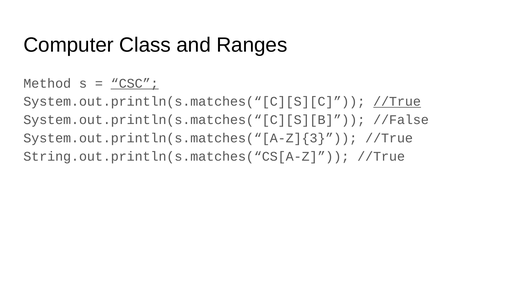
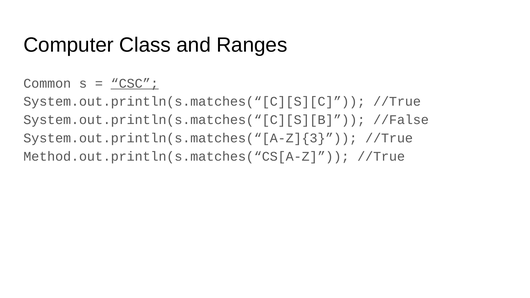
Method: Method -> Common
//True at (397, 102) underline: present -> none
String.out.println(s.matches(“CS[A-Z: String.out.println(s.matches(“CS[A-Z -> Method.out.println(s.matches(“CS[A-Z
